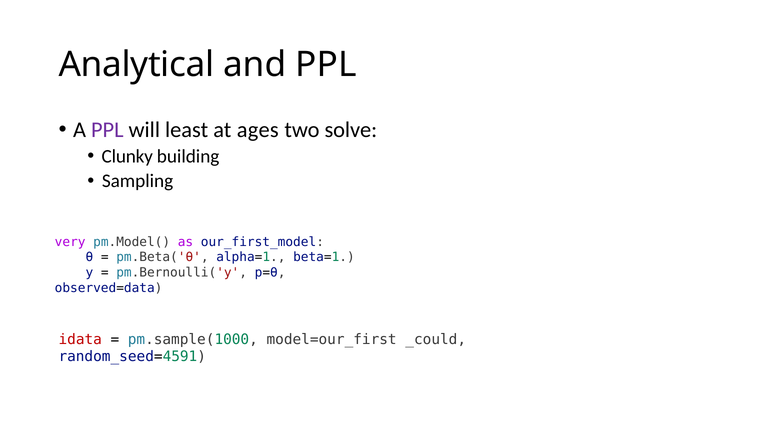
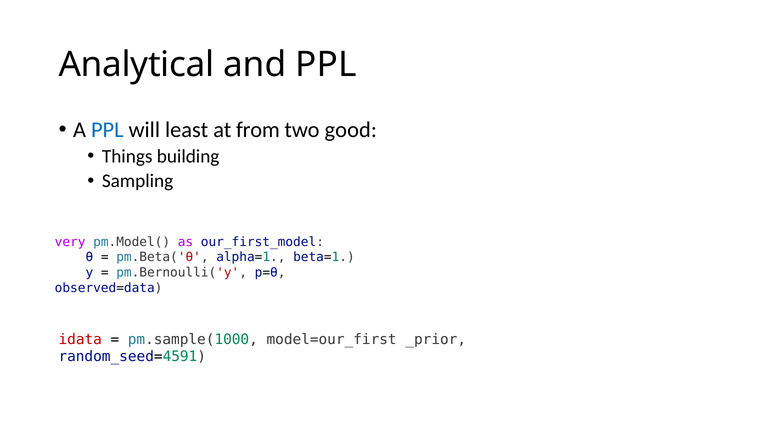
PPL at (107, 130) colour: purple -> blue
ages: ages -> from
solve: solve -> good
Clunky: Clunky -> Things
_could: _could -> _prior
